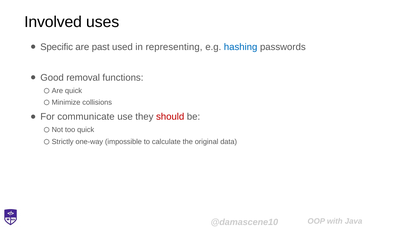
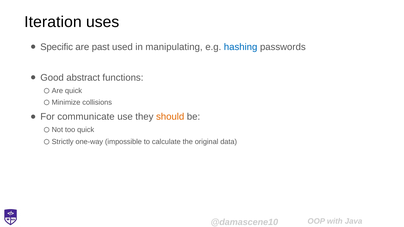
Involved: Involved -> Iteration
representing: representing -> manipulating
removal: removal -> abstract
should colour: red -> orange
